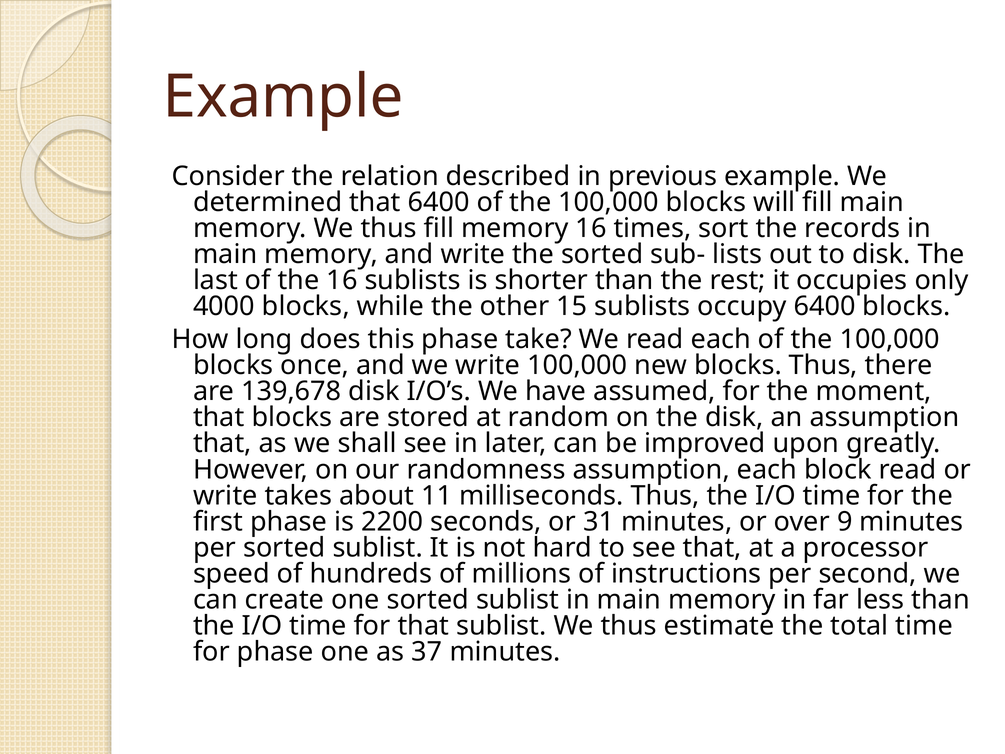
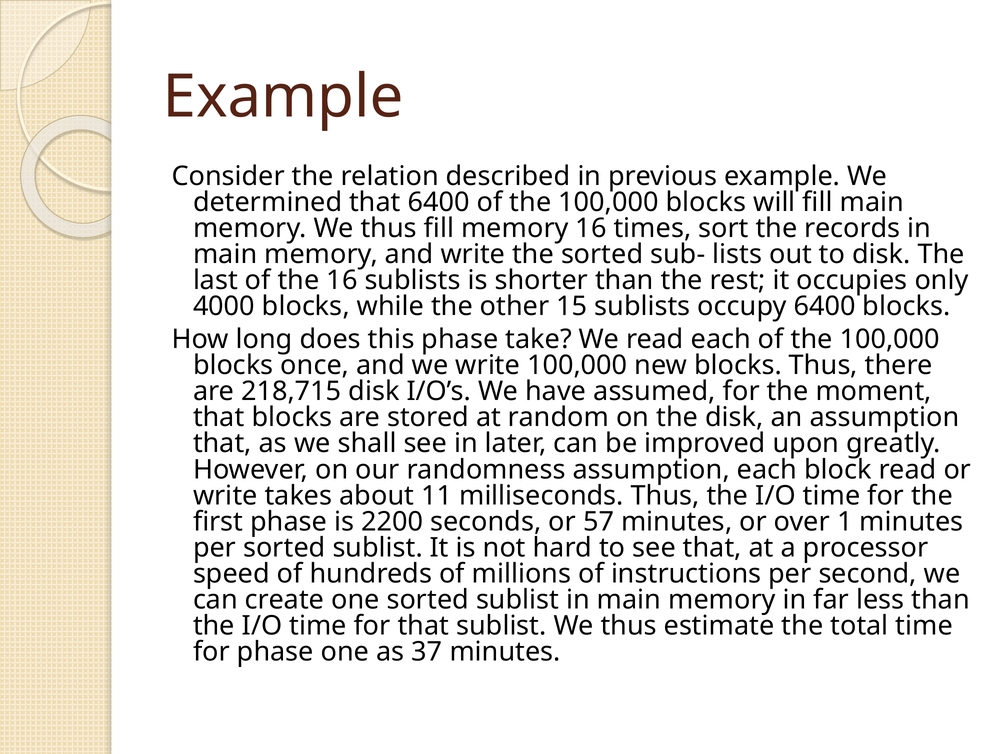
139,678: 139,678 -> 218,715
31: 31 -> 57
9: 9 -> 1
